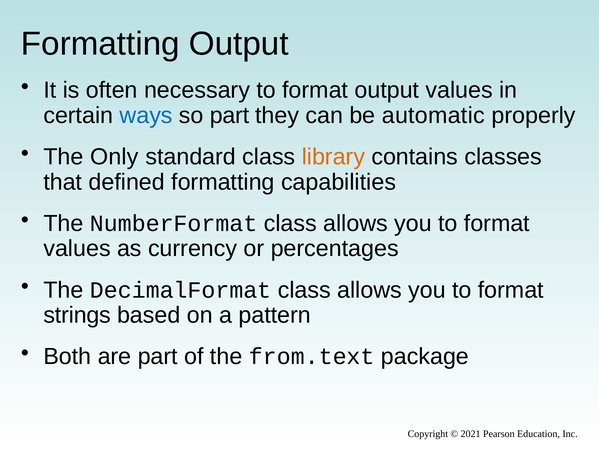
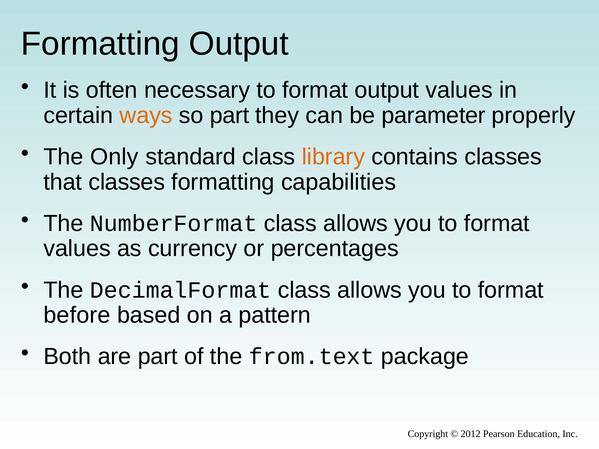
ways colour: blue -> orange
automatic: automatic -> parameter
that defined: defined -> classes
strings: strings -> before
2021: 2021 -> 2012
